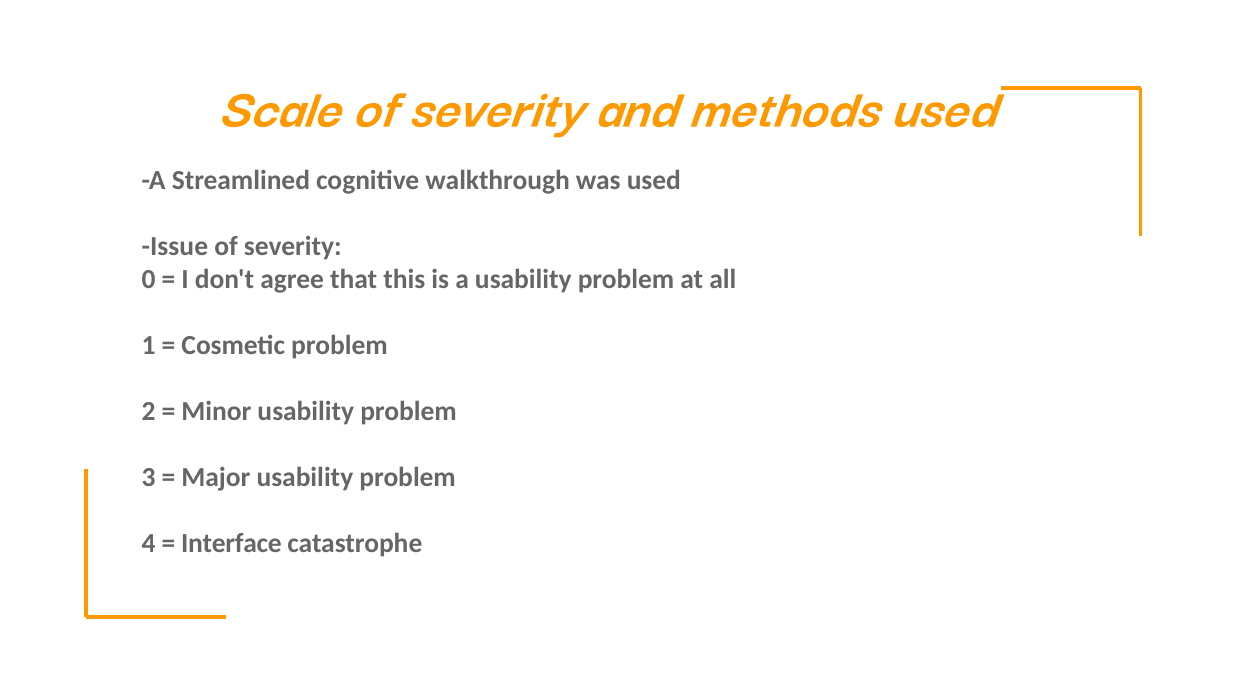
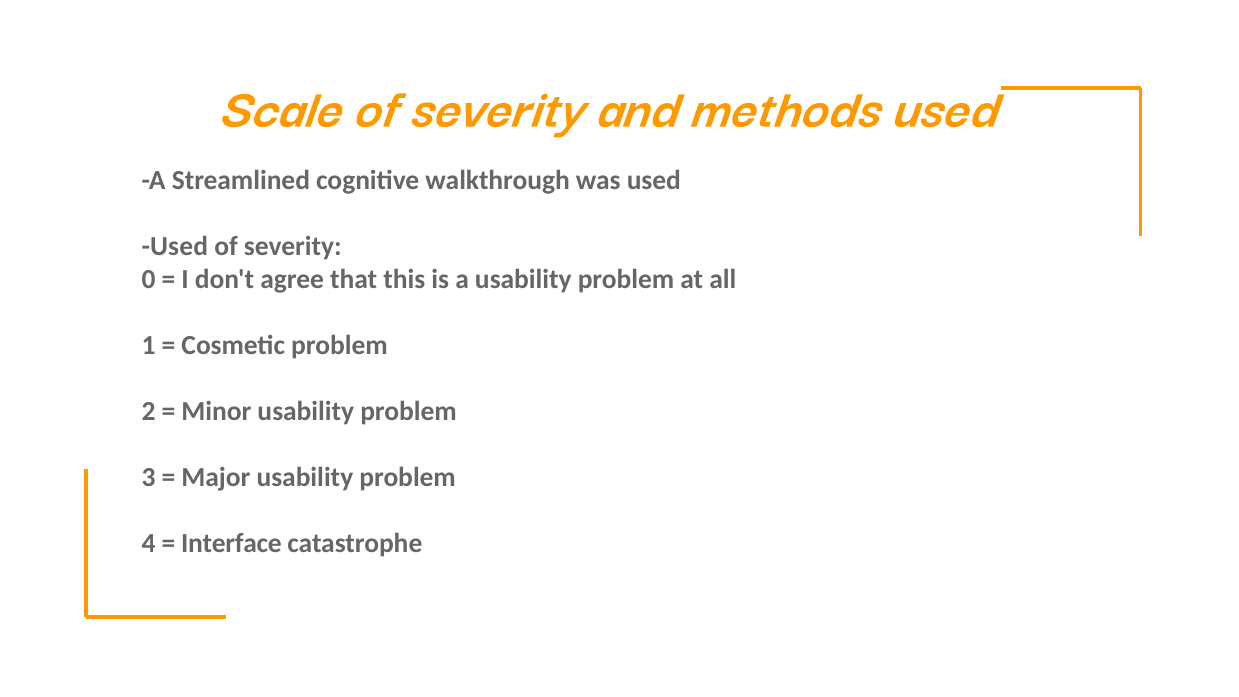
Issue at (175, 246): Issue -> Used
